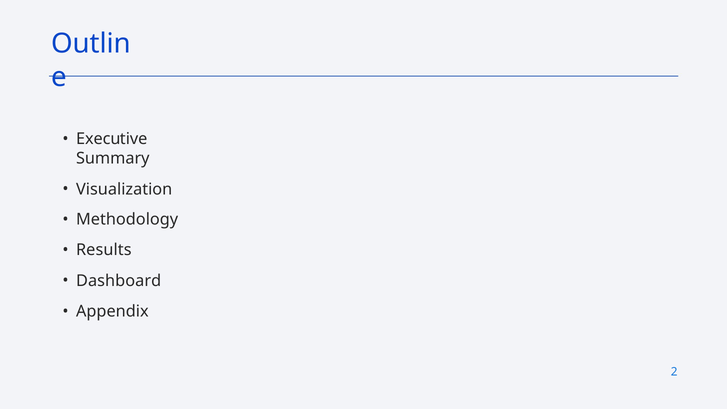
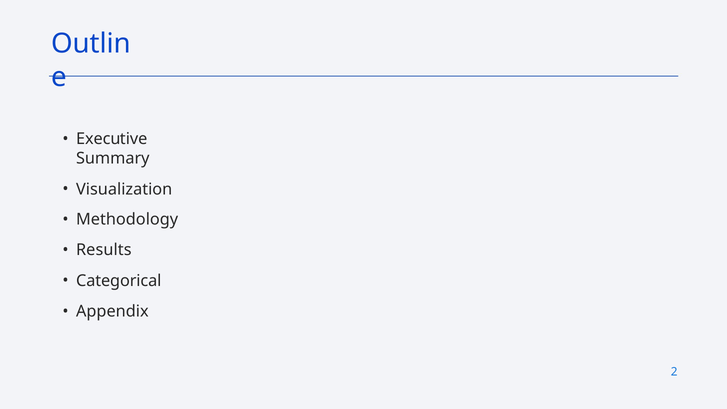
Dashboard: Dashboard -> Categorical
